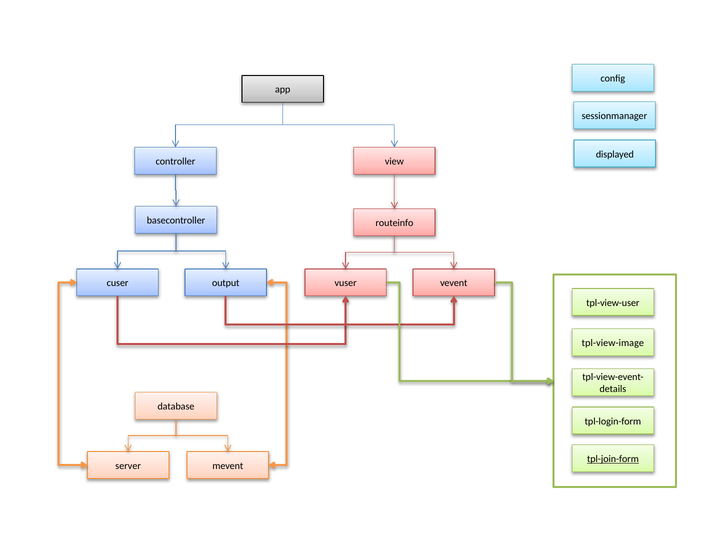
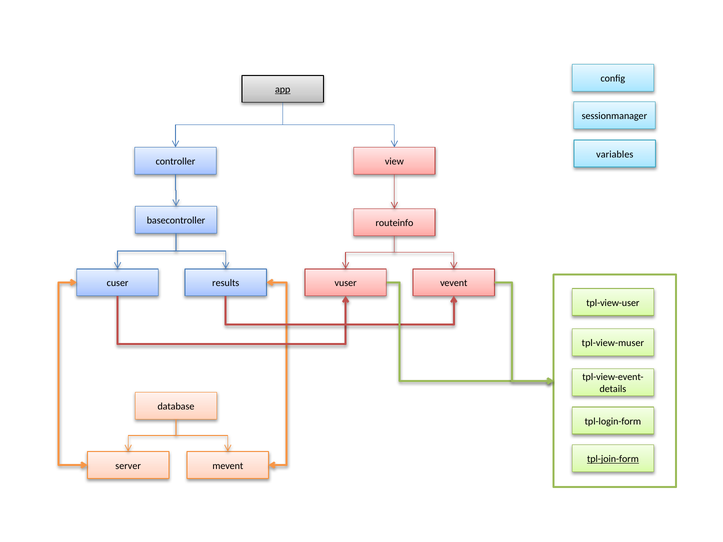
app underline: none -> present
displayed: displayed -> variables
output: output -> results
tpl-view-image: tpl-view-image -> tpl-view-muser
